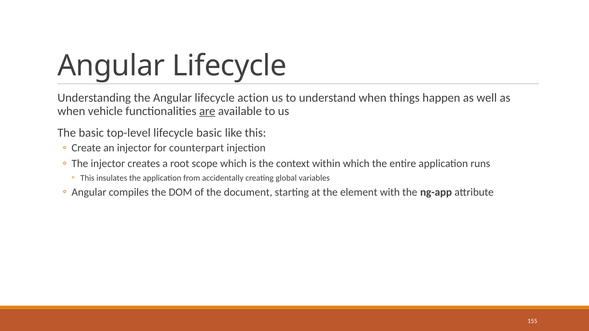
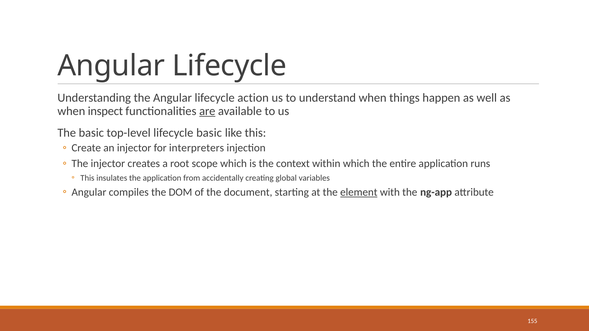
vehicle: vehicle -> inspect
counterpart: counterpart -> interpreters
element underline: none -> present
